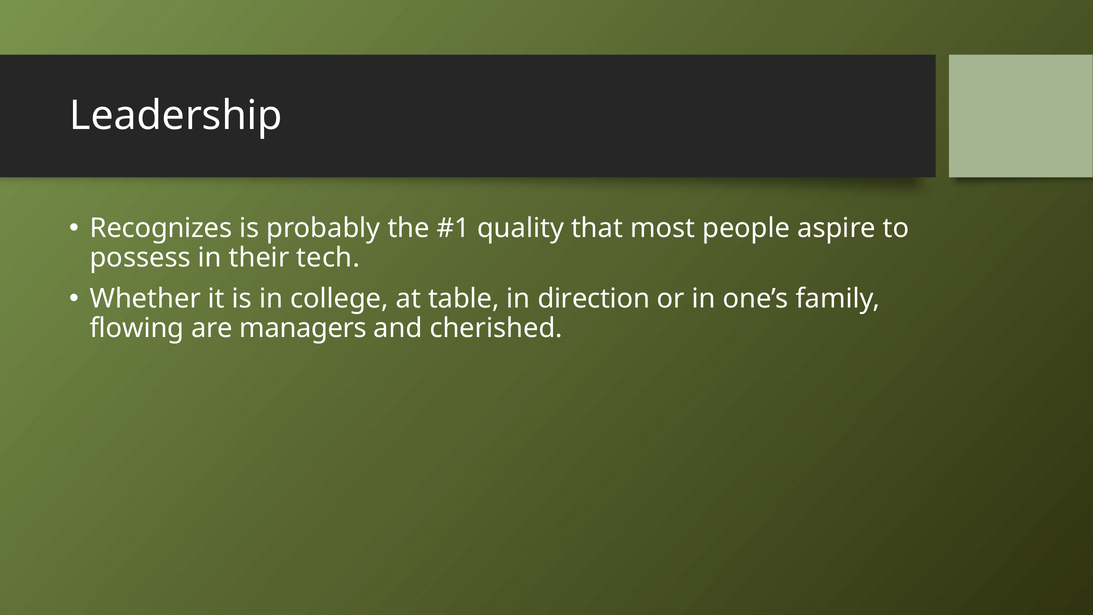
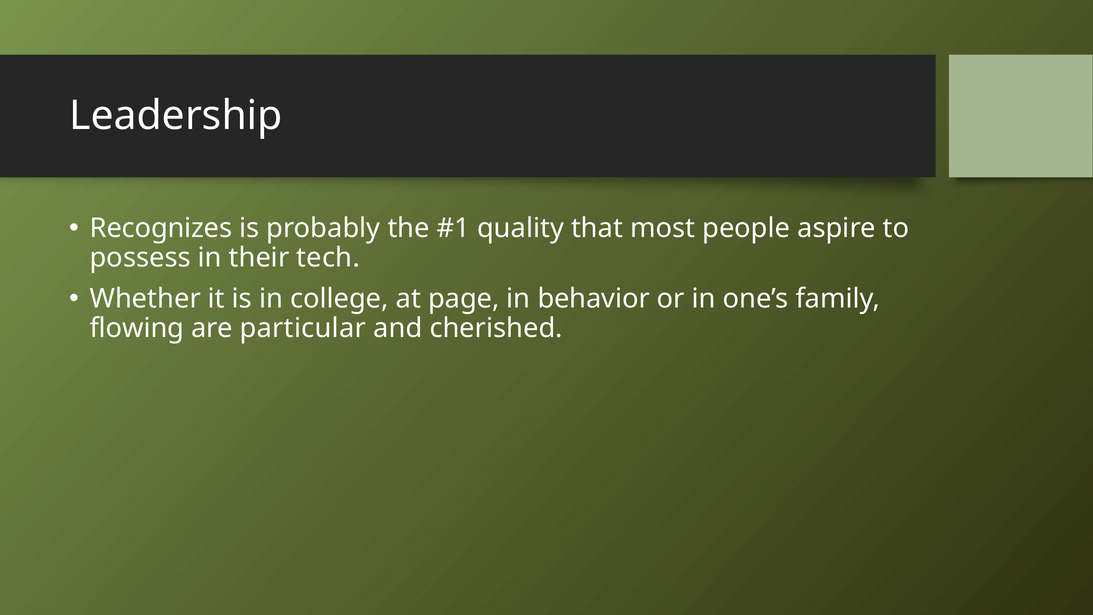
table: table -> page
direction: direction -> behavior
managers: managers -> particular
